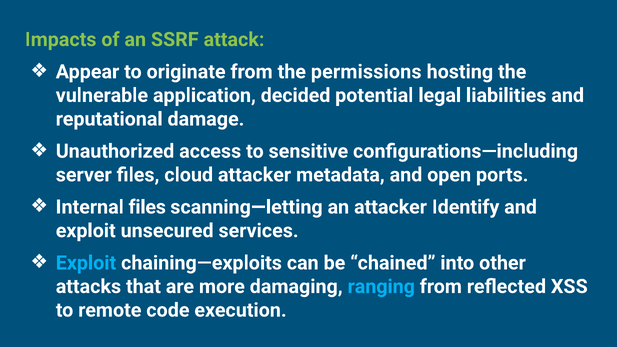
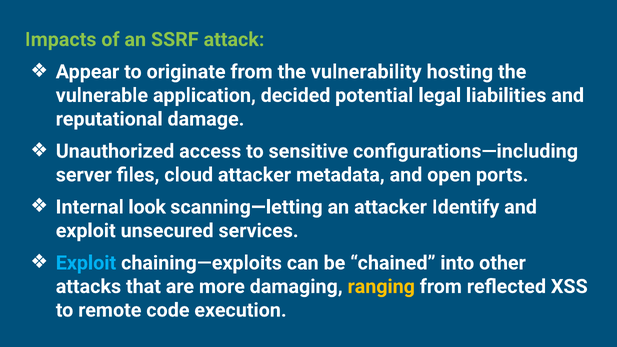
permissions: permissions -> vulnerability
Internal files: files -> look
ranging colour: light blue -> yellow
